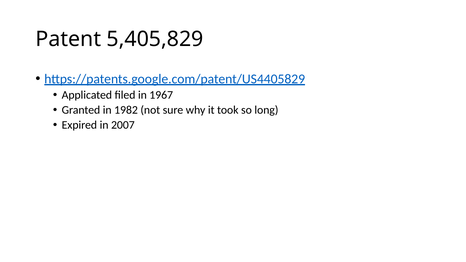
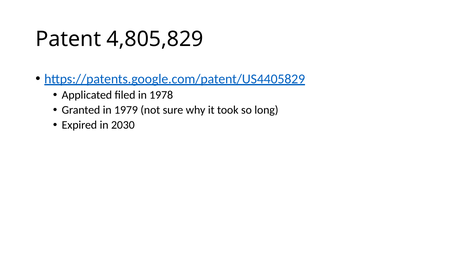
5,405,829: 5,405,829 -> 4,805,829
1967: 1967 -> 1978
1982: 1982 -> 1979
2007: 2007 -> 2030
